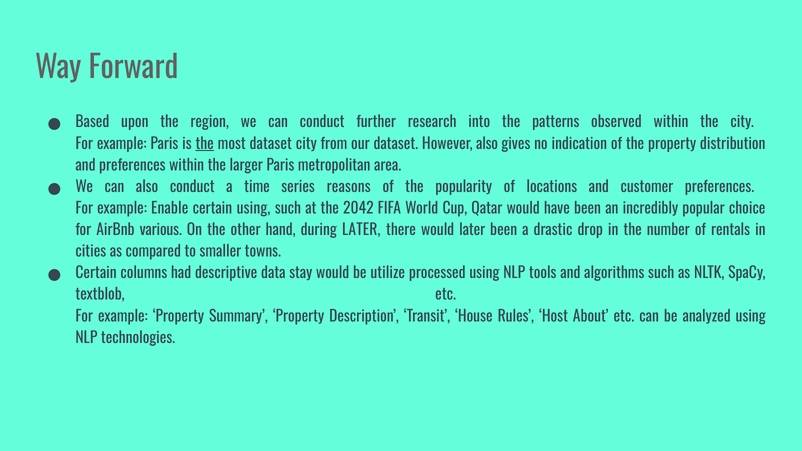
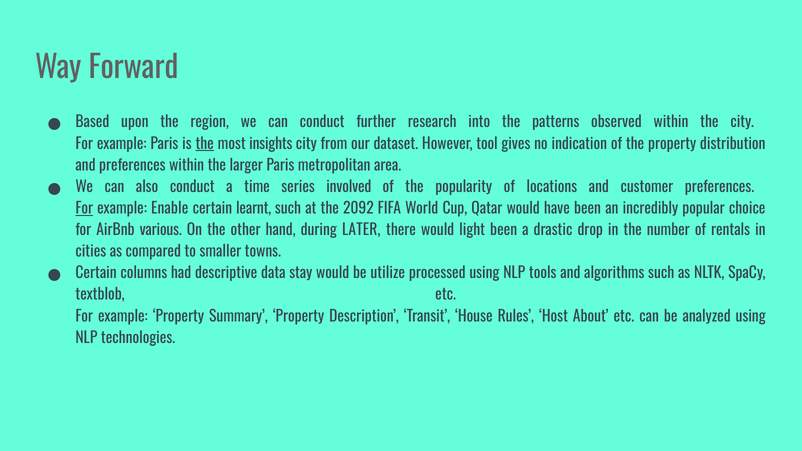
most dataset: dataset -> insights
However also: also -> tool
reasons: reasons -> involved
For at (84, 209) underline: none -> present
certain using: using -> learnt
2042: 2042 -> 2092
would later: later -> light
